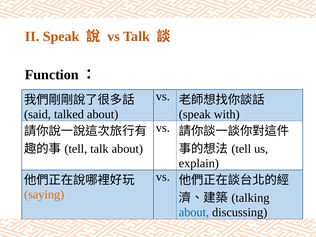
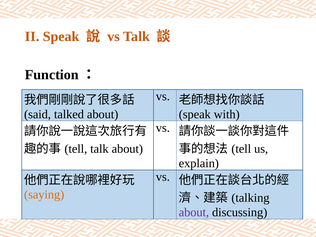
about at (194, 212) colour: blue -> purple
